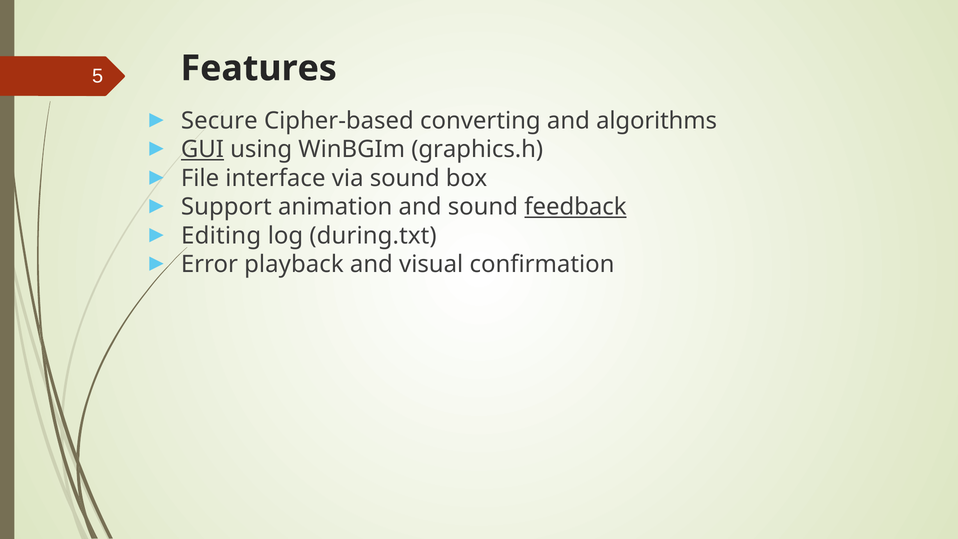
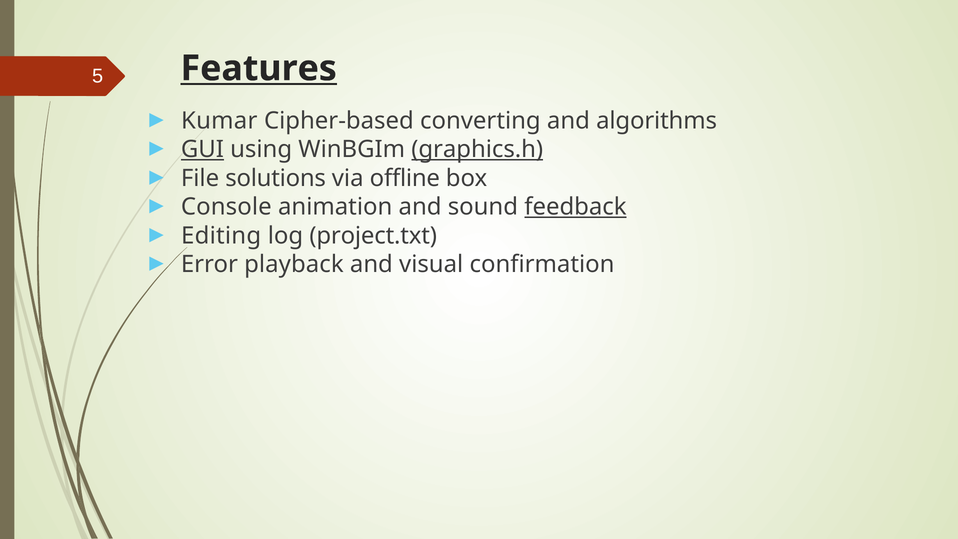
Features underline: none -> present
Secure: Secure -> Kumar
graphics.h underline: none -> present
interface: interface -> solutions
via sound: sound -> offline
Support: Support -> Console
during.txt: during.txt -> project.txt
